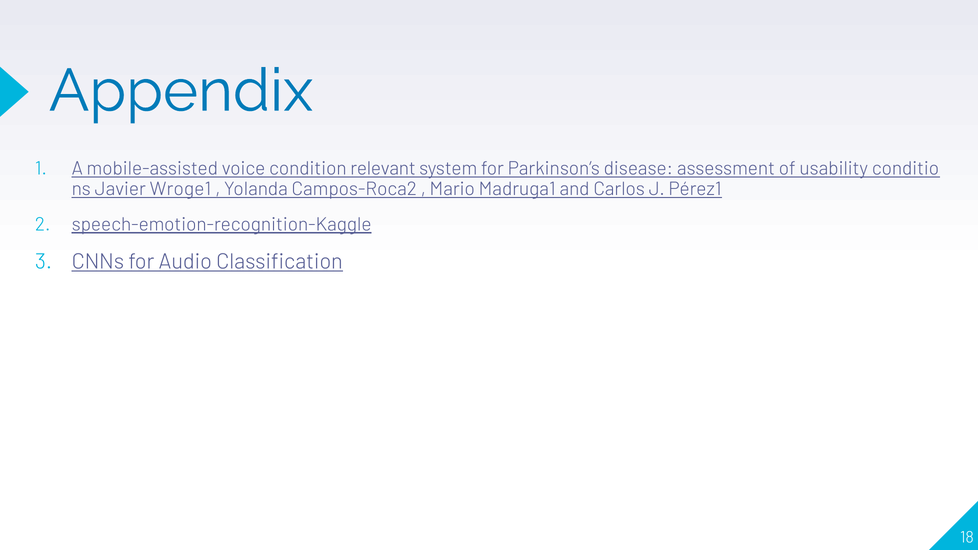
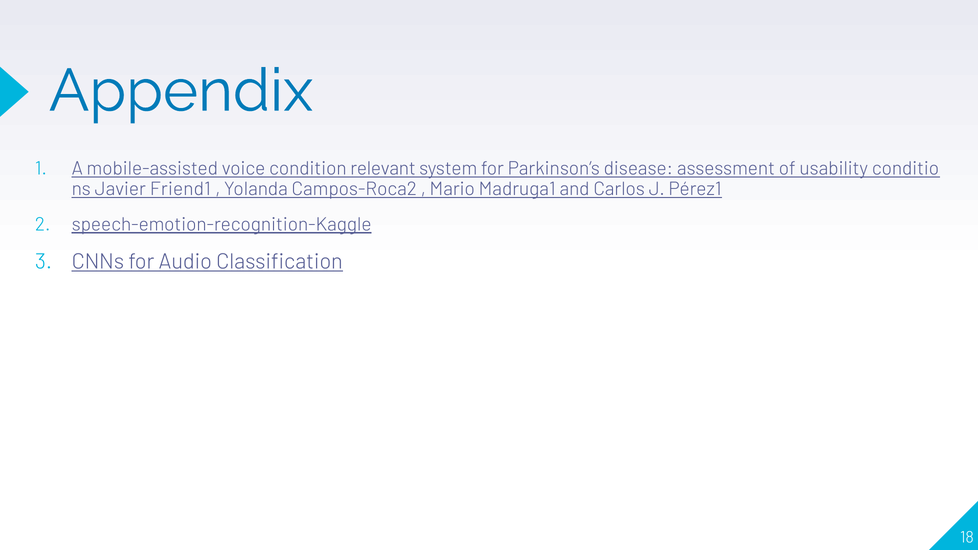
Wroge1: Wroge1 -> Friend1
